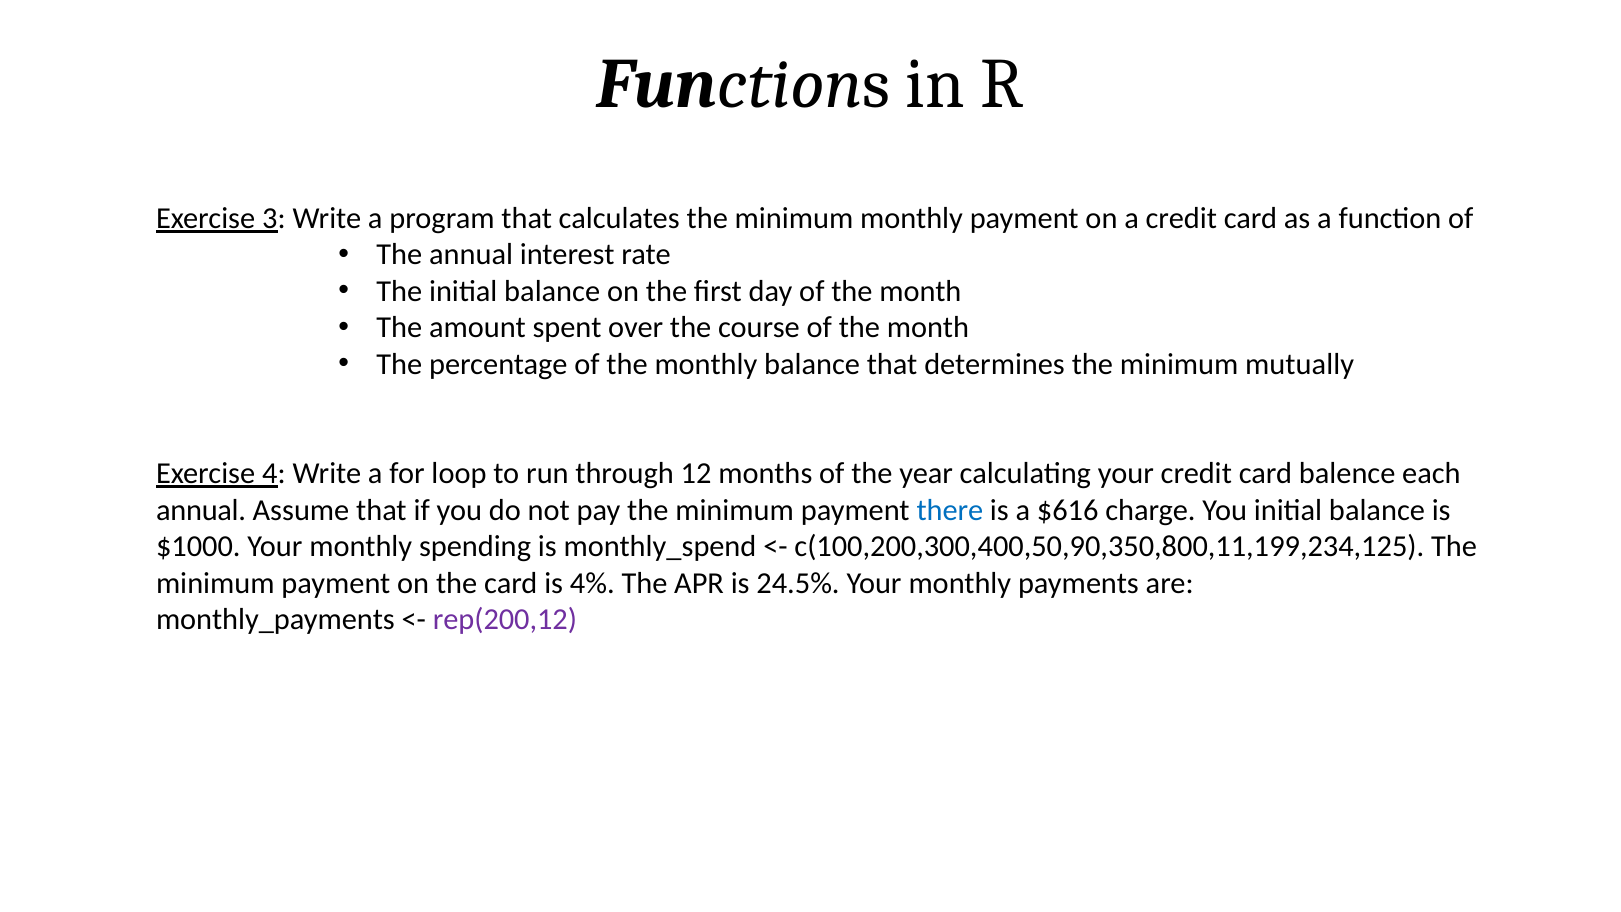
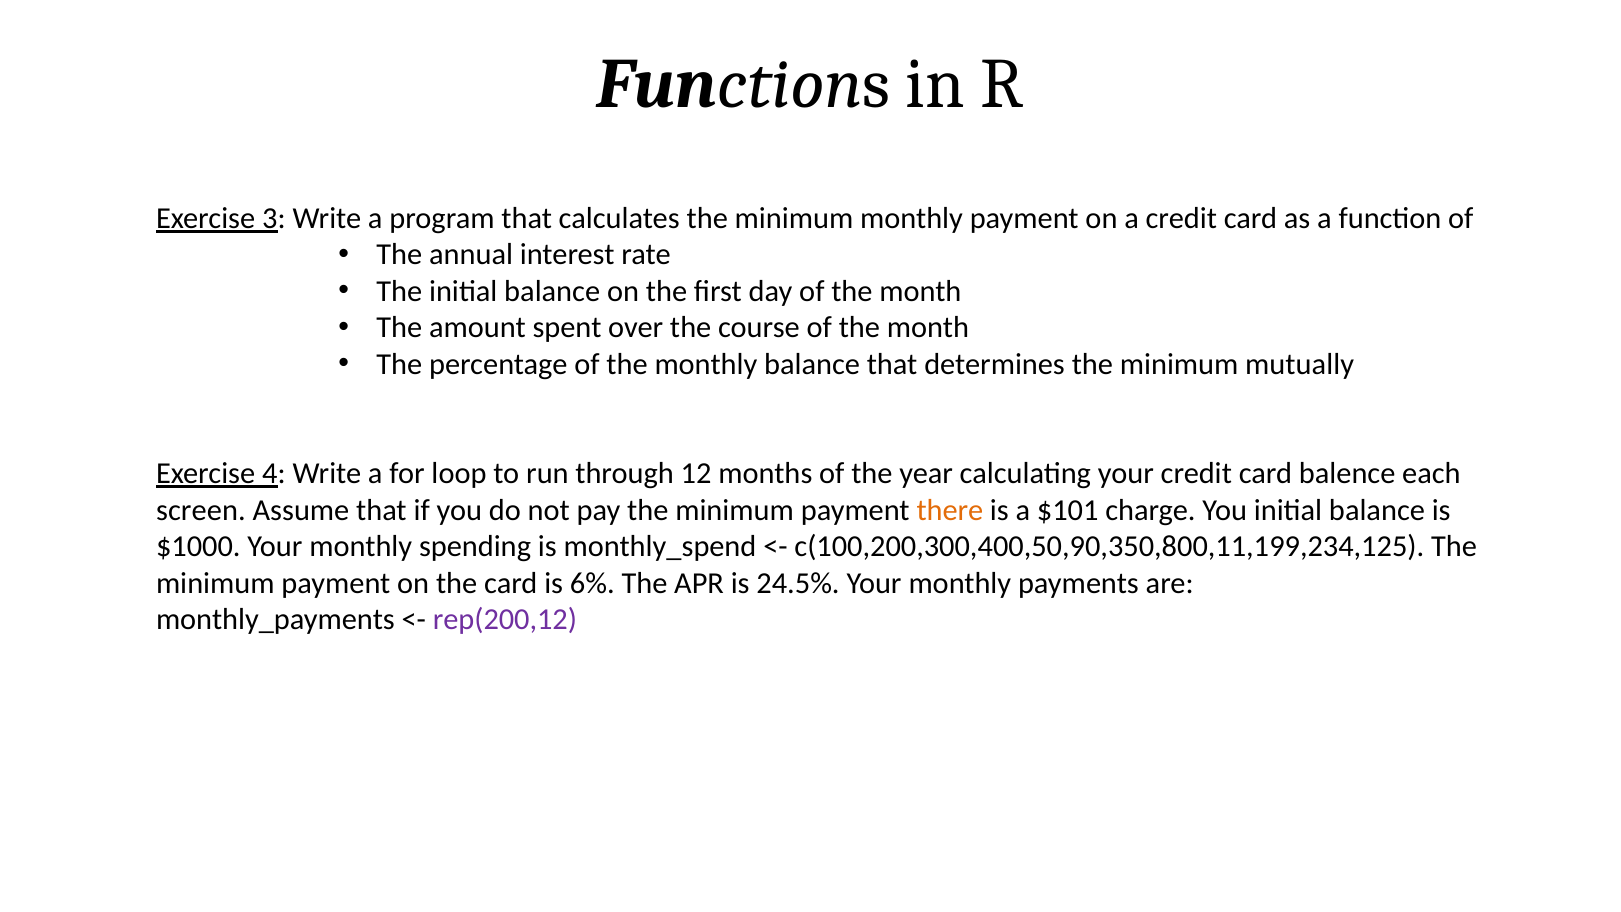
annual at (201, 510): annual -> screen
there colour: blue -> orange
$616: $616 -> $101
4%: 4% -> 6%
